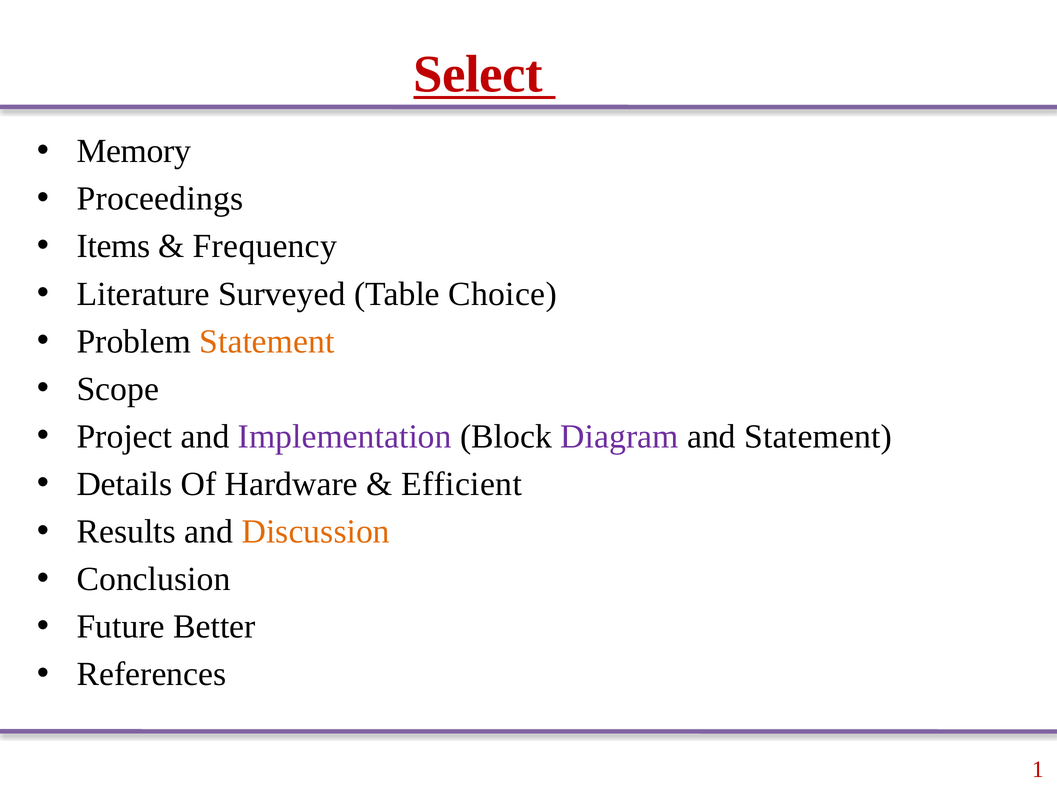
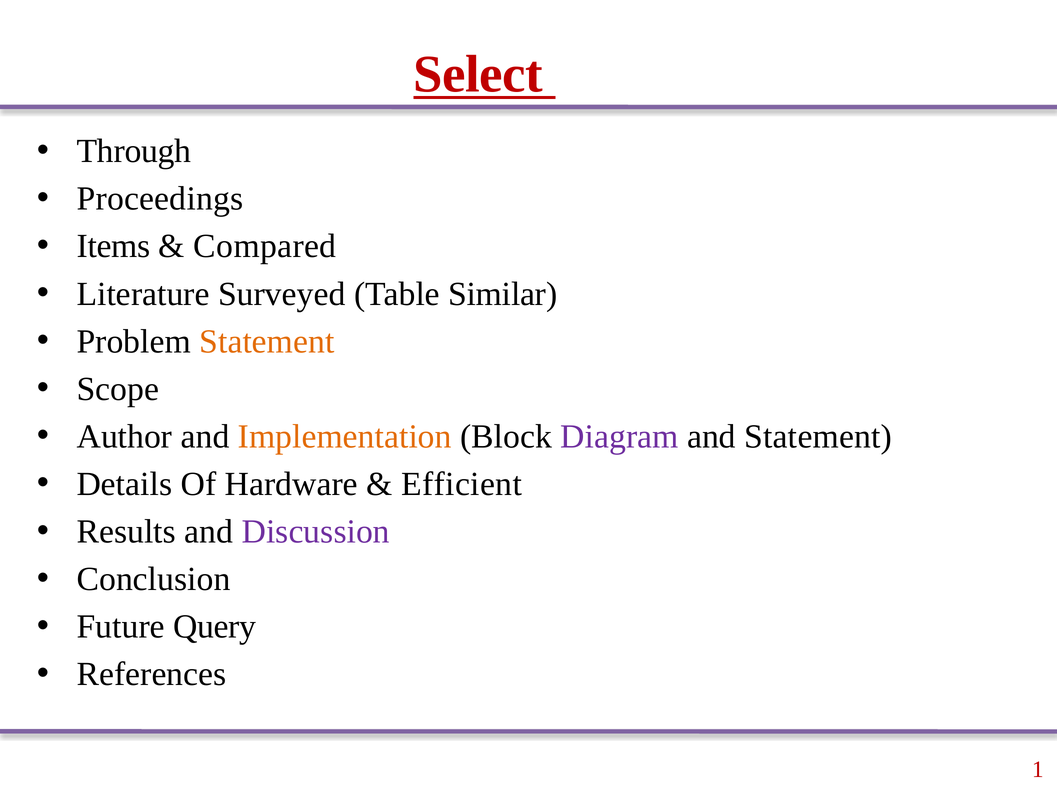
Memory: Memory -> Through
Frequency: Frequency -> Compared
Choice: Choice -> Similar
Project: Project -> Author
Implementation colour: purple -> orange
Discussion colour: orange -> purple
Better: Better -> Query
